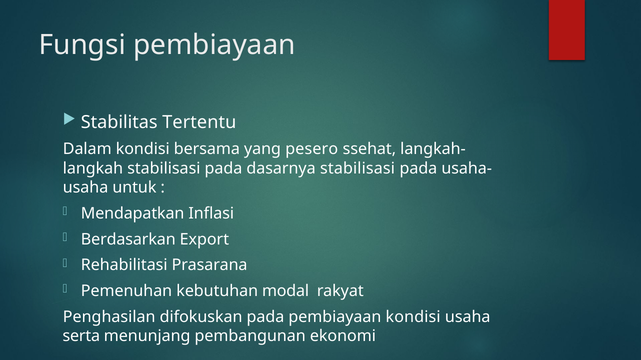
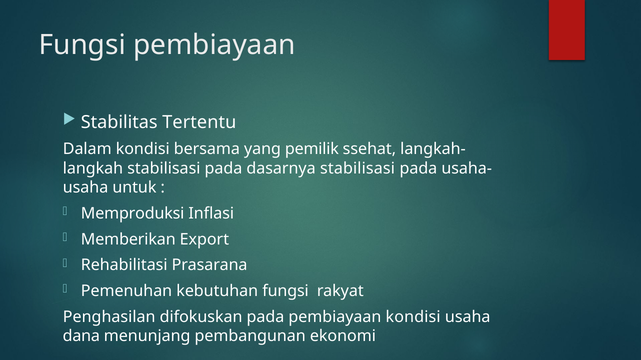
pesero: pesero -> pemilik
Mendapatkan: Mendapatkan -> Memproduksi
Berdasarkan: Berdasarkan -> Memberikan
kebutuhan modal: modal -> fungsi
serta: serta -> dana
